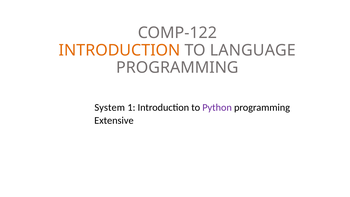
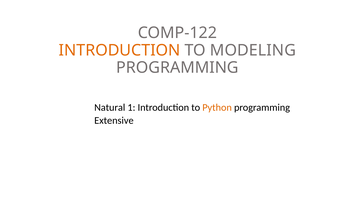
LANGUAGE: LANGUAGE -> MODELING
System: System -> Natural
Python colour: purple -> orange
